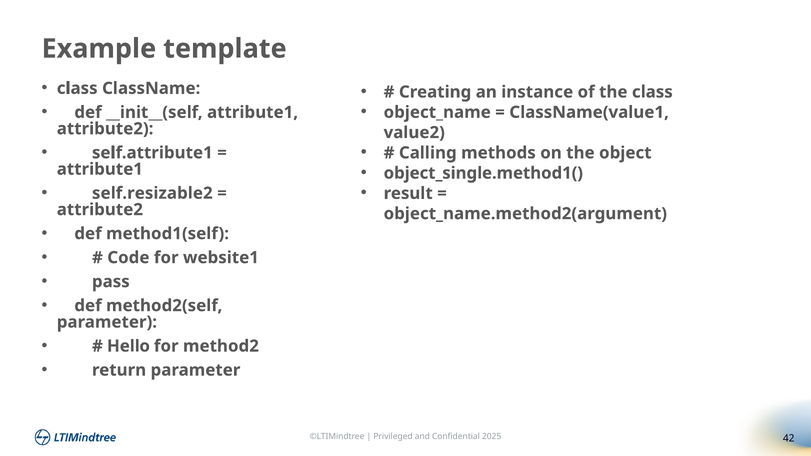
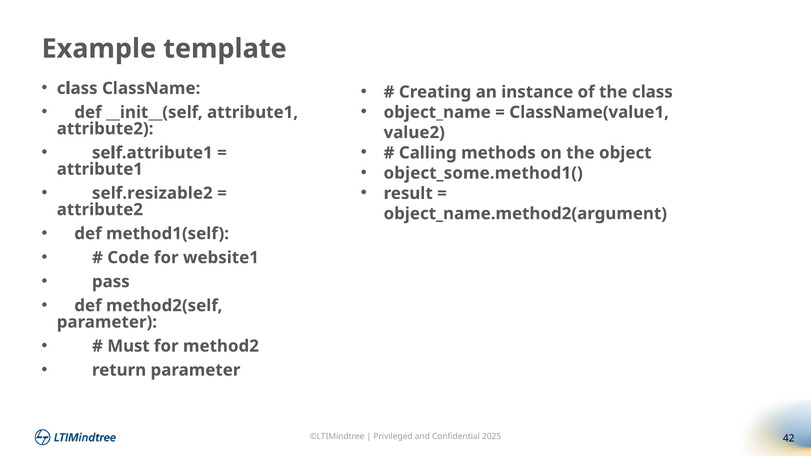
object_single.method1(: object_single.method1( -> object_some.method1(
Hello: Hello -> Must
